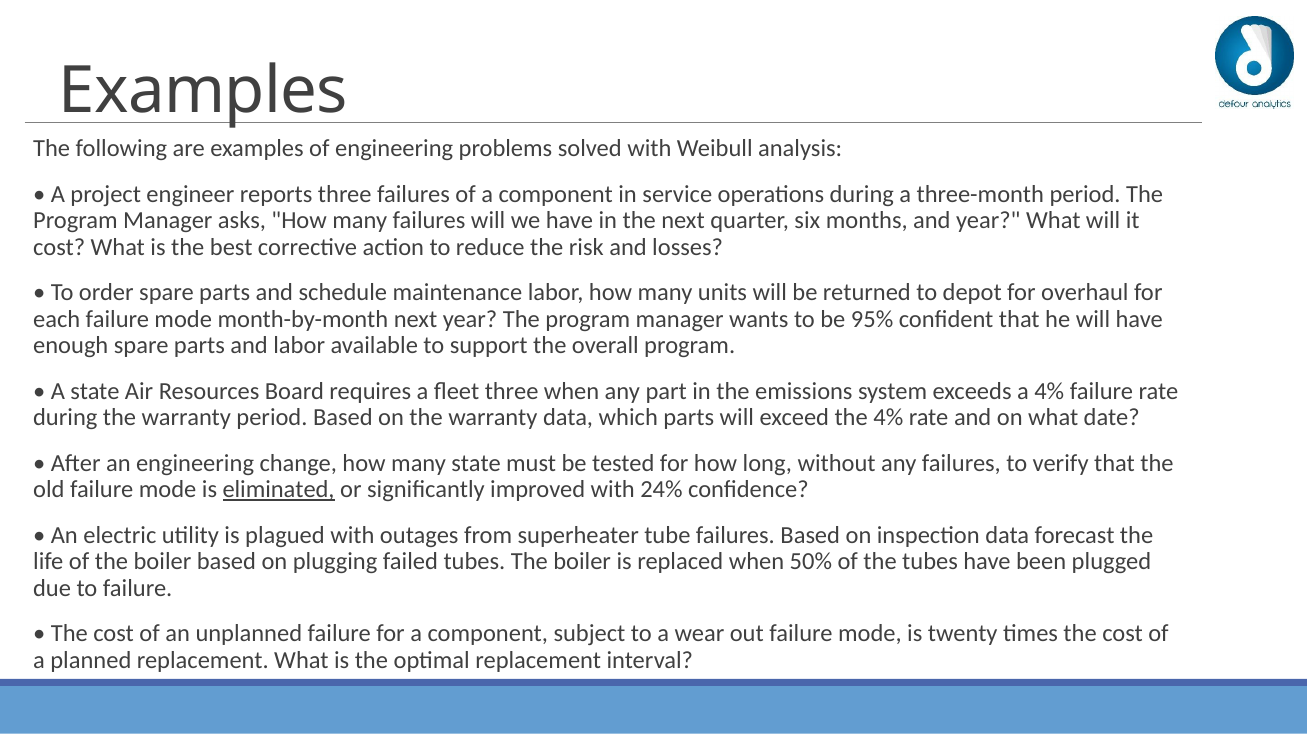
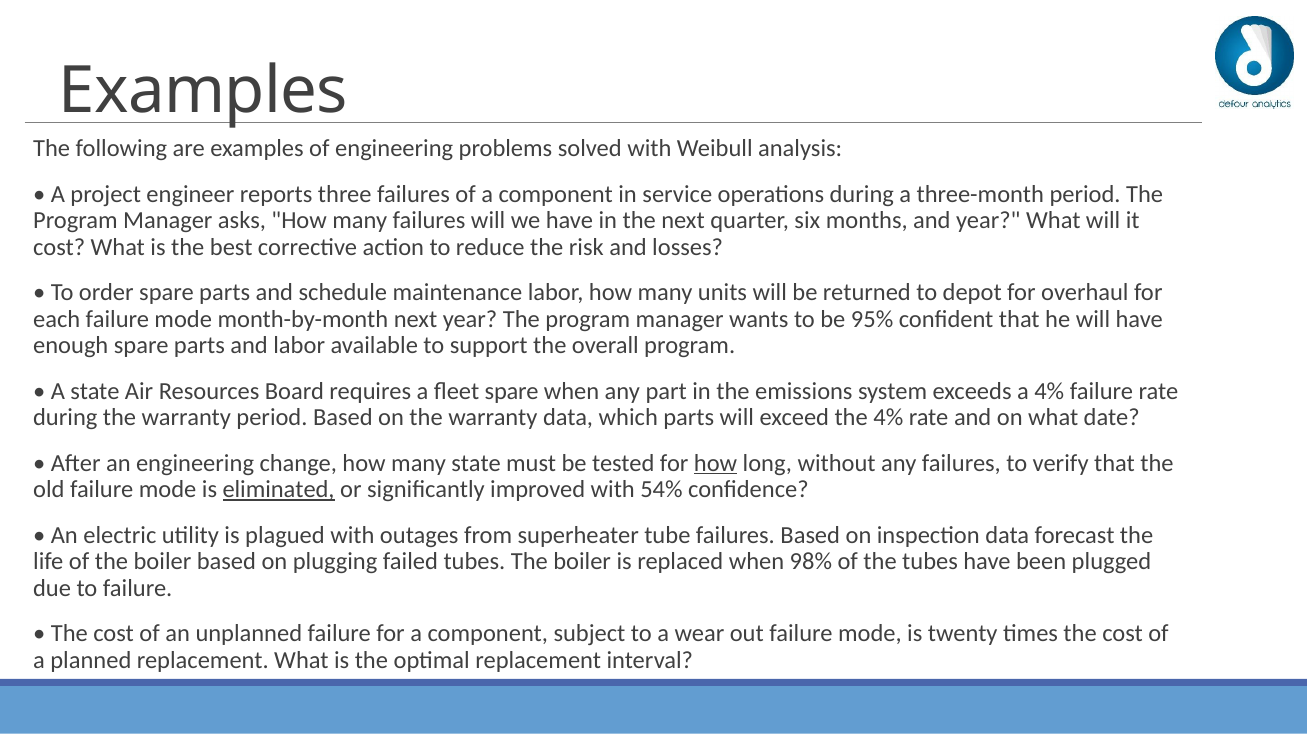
fleet three: three -> spare
how at (716, 463) underline: none -> present
24%: 24% -> 54%
50%: 50% -> 98%
